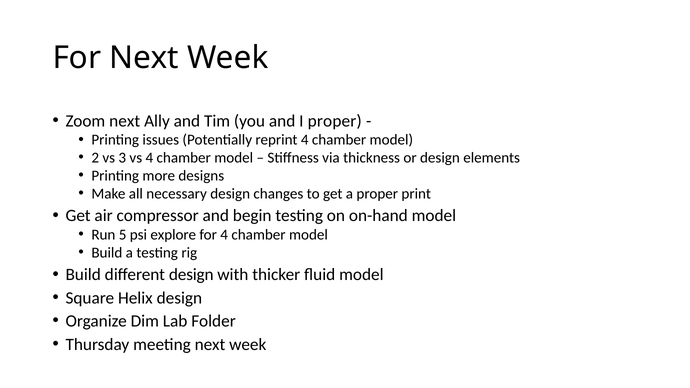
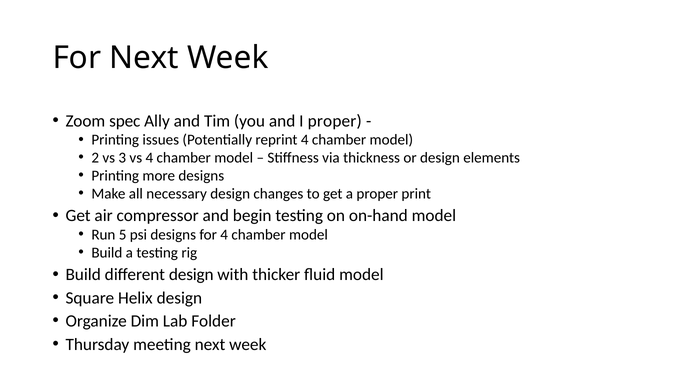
Zoom next: next -> spec
psi explore: explore -> designs
